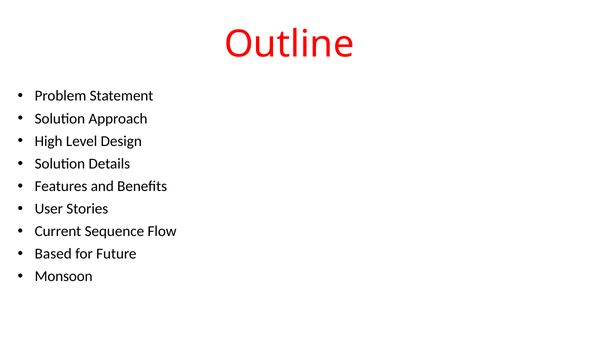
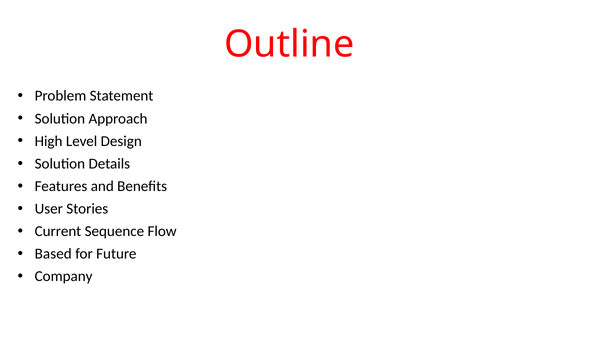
Monsoon: Monsoon -> Company
